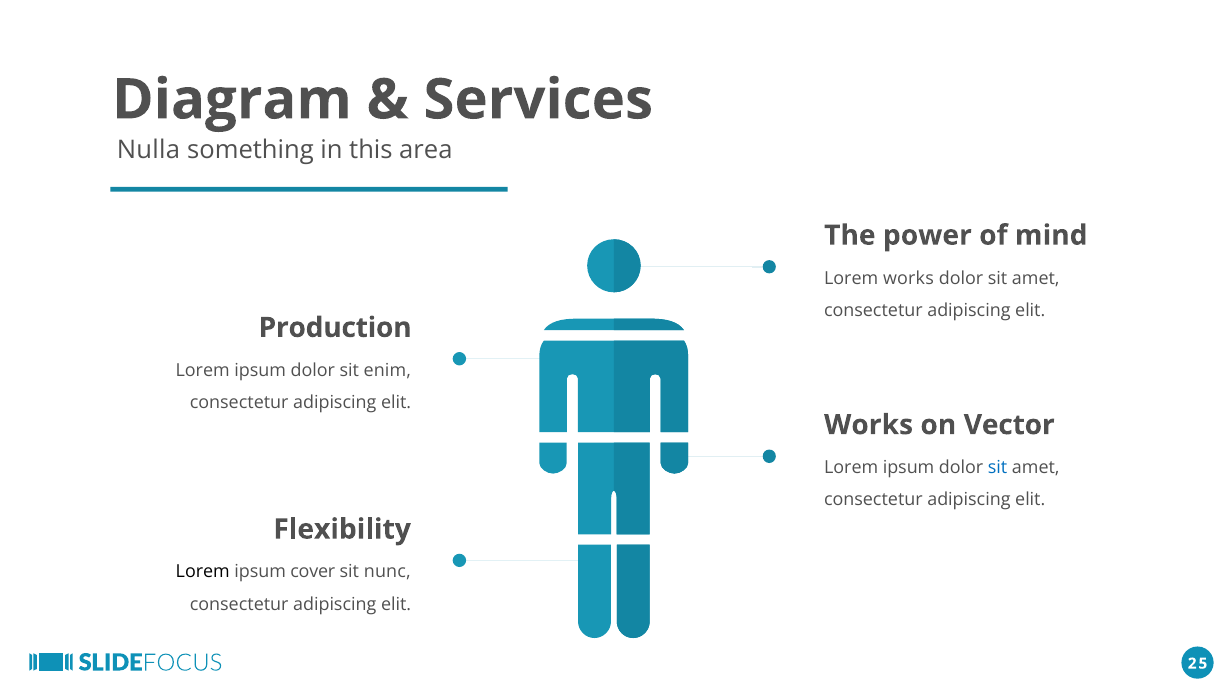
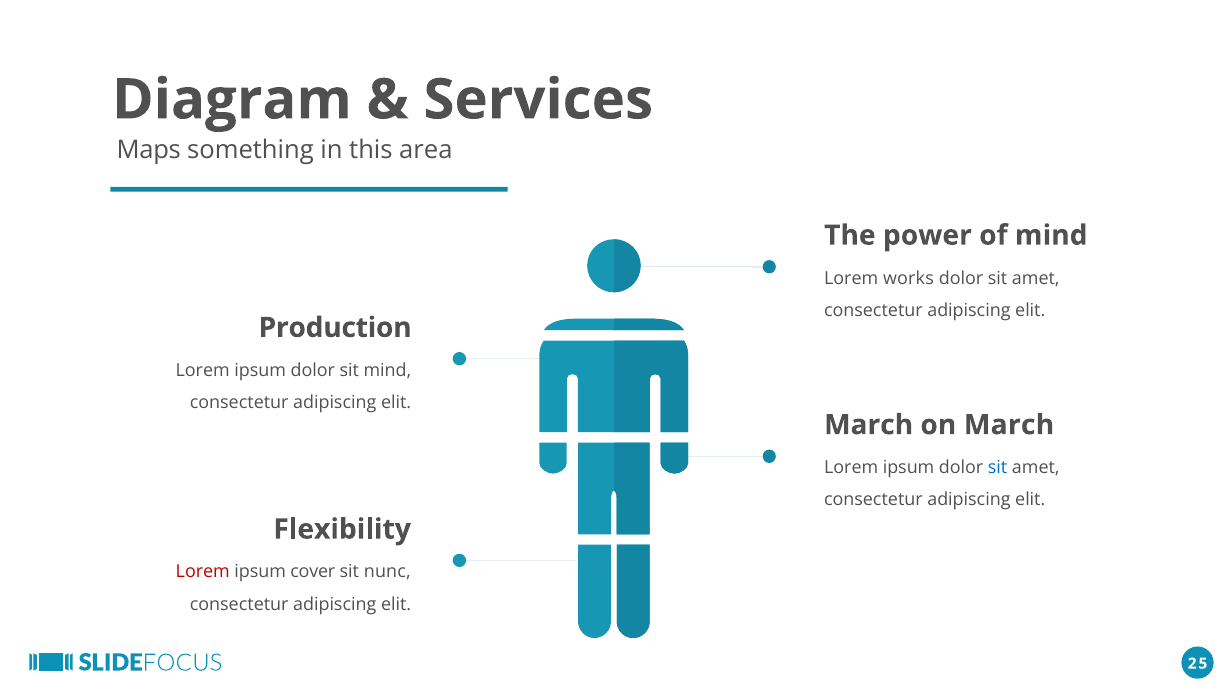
Nulla: Nulla -> Maps
sit enim: enim -> mind
Works at (869, 425): Works -> March
on Vector: Vector -> March
Lorem at (203, 572) colour: black -> red
